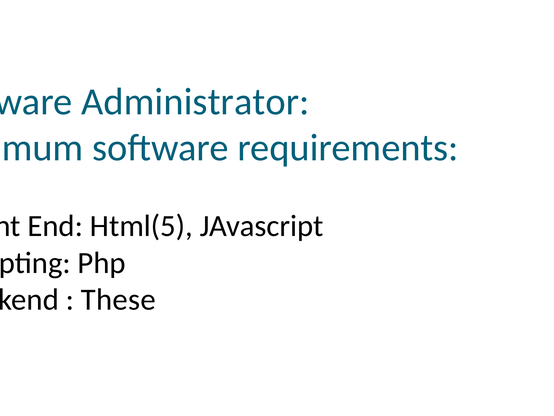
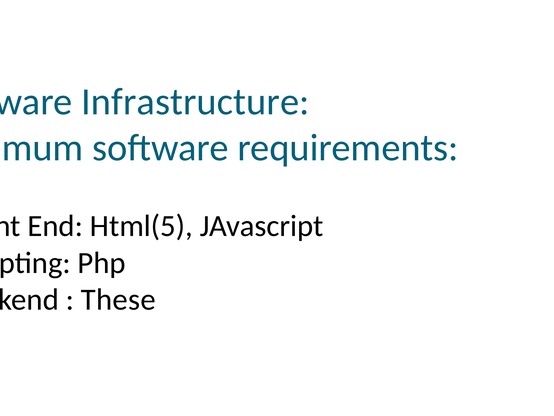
Administrator: Administrator -> Infrastructure
